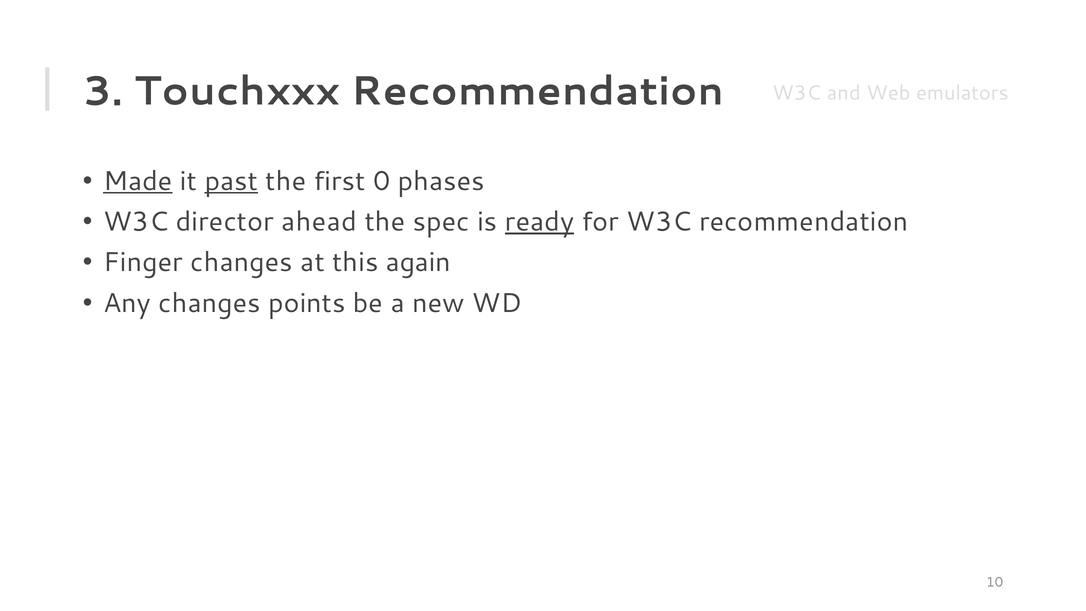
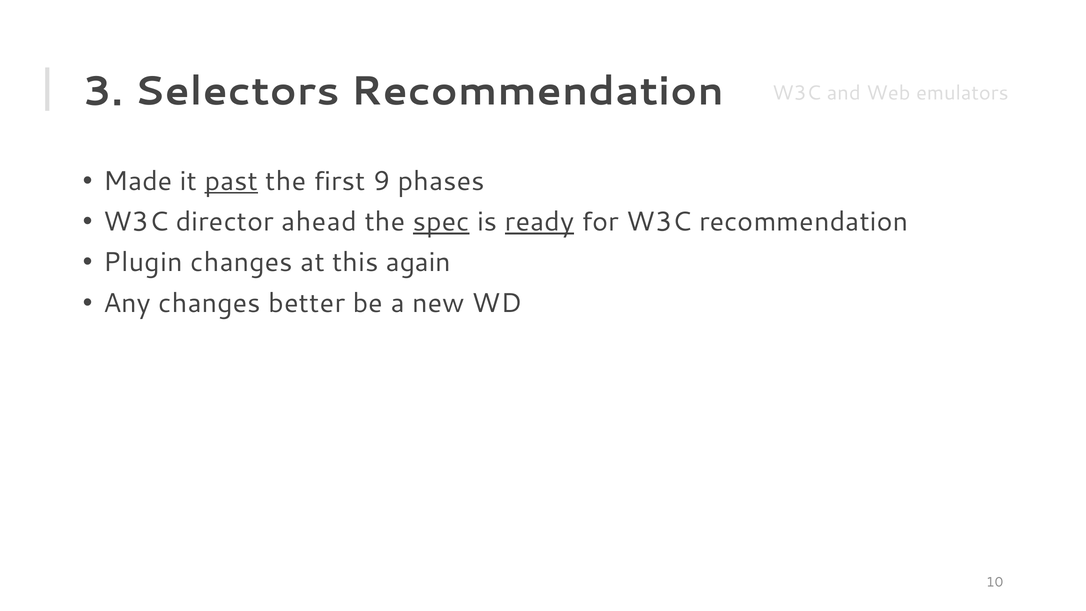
Touchxxx: Touchxxx -> Selectors
Made underline: present -> none
0: 0 -> 9
spec underline: none -> present
Finger: Finger -> Plugin
points: points -> better
